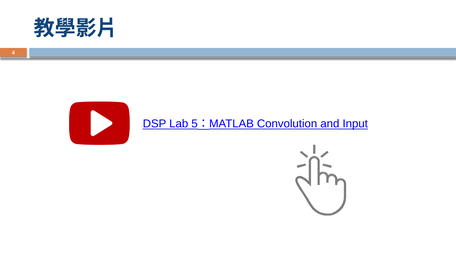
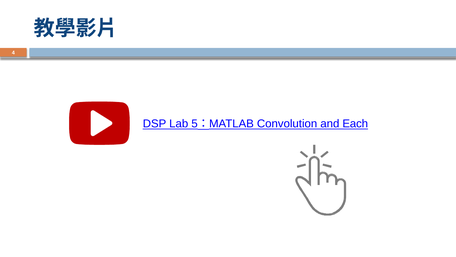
Input: Input -> Each
